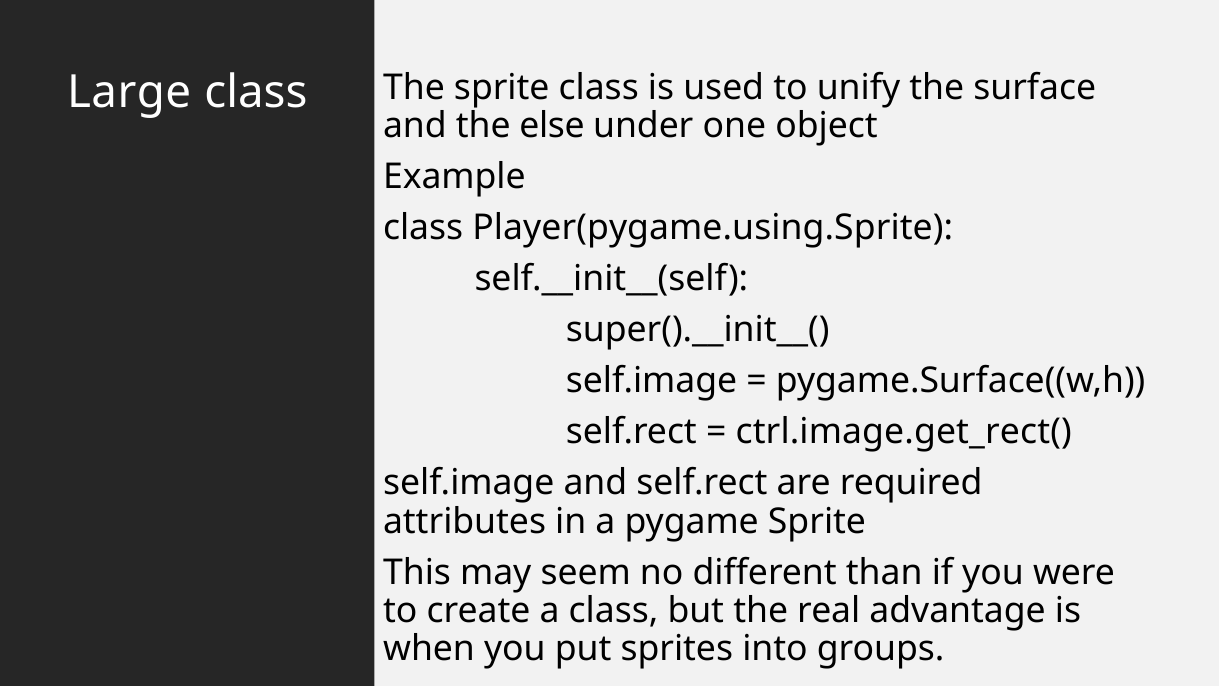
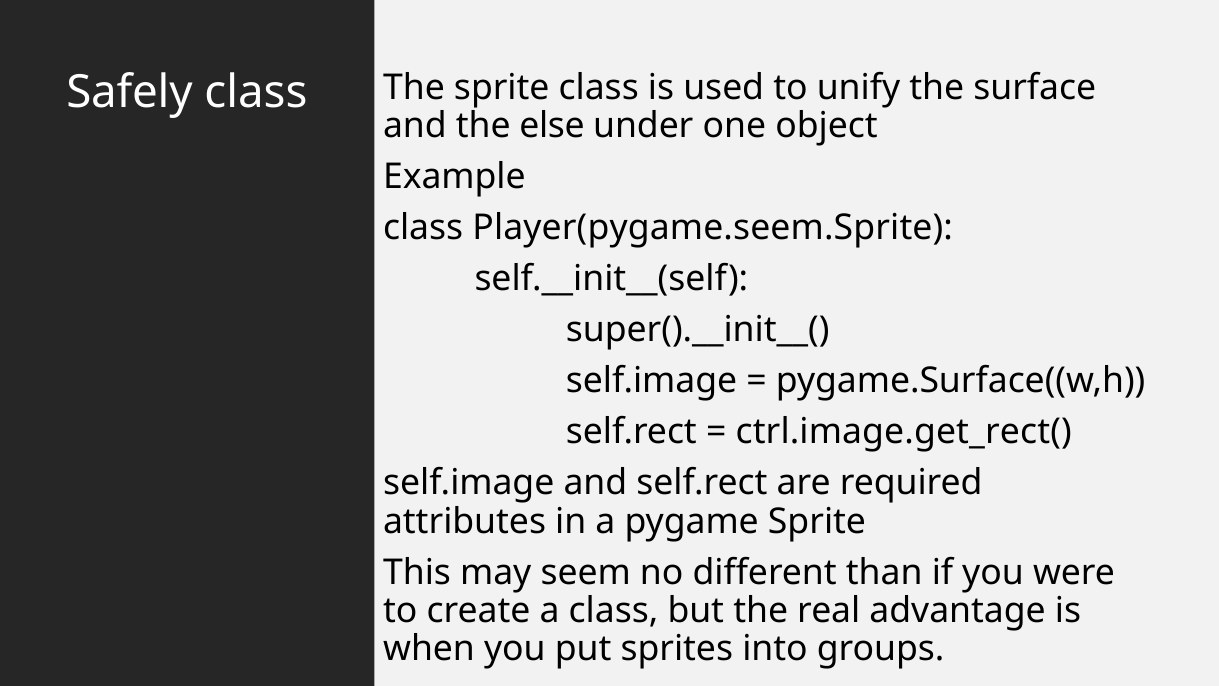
Large: Large -> Safely
Player(pygame.using.Sprite: Player(pygame.using.Sprite -> Player(pygame.seem.Sprite
